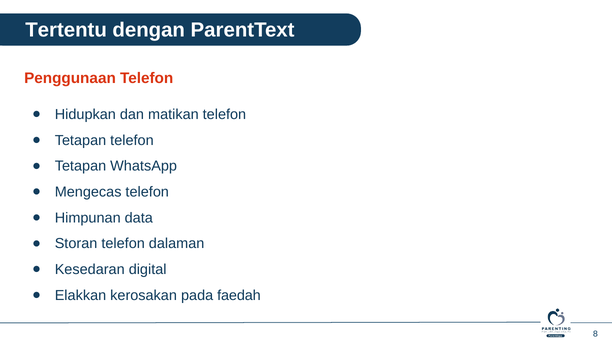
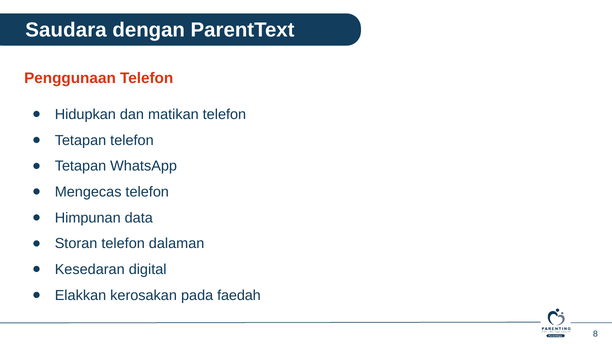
Tertentu: Tertentu -> Saudara
